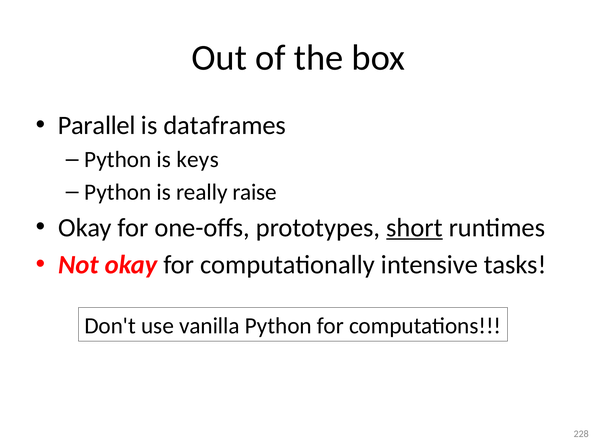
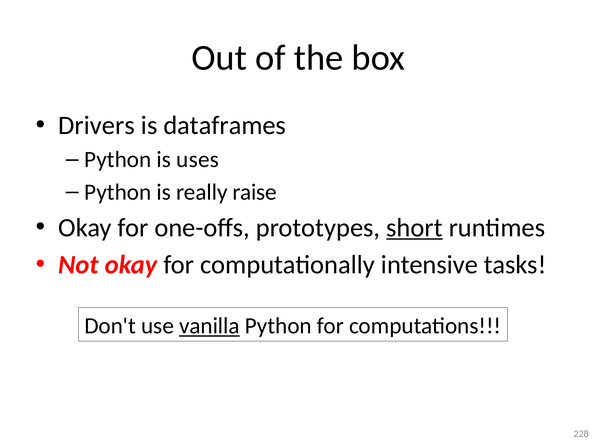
Parallel: Parallel -> Drivers
keys: keys -> uses
vanilla underline: none -> present
